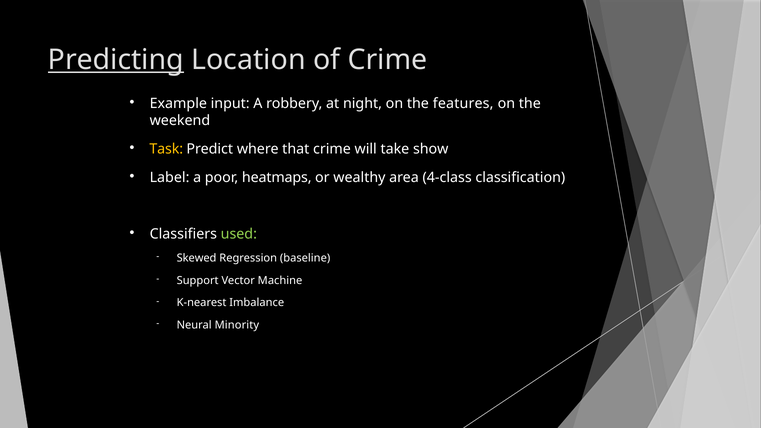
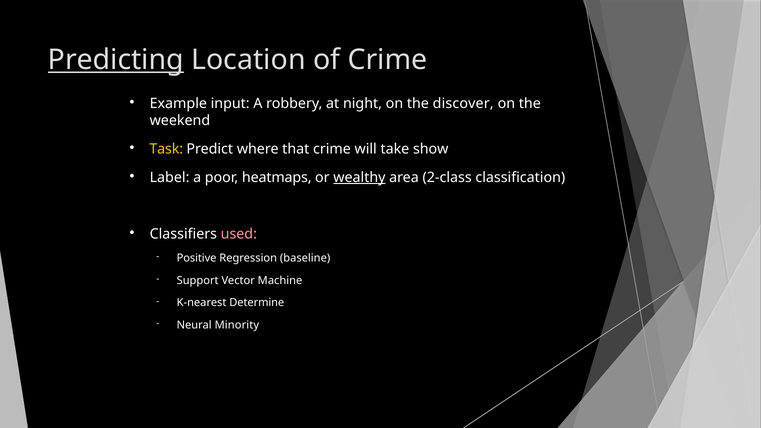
features: features -> discover
wealthy underline: none -> present
4-class: 4-class -> 2-class
used colour: light green -> pink
Skewed: Skewed -> Positive
Imbalance: Imbalance -> Determine
